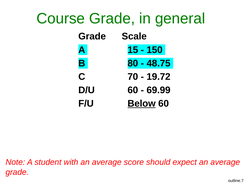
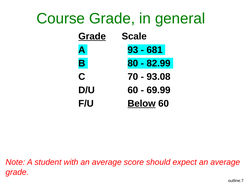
Grade at (92, 36) underline: none -> present
15: 15 -> 93
150: 150 -> 681
48.75: 48.75 -> 82.99
19.72: 19.72 -> 93.08
